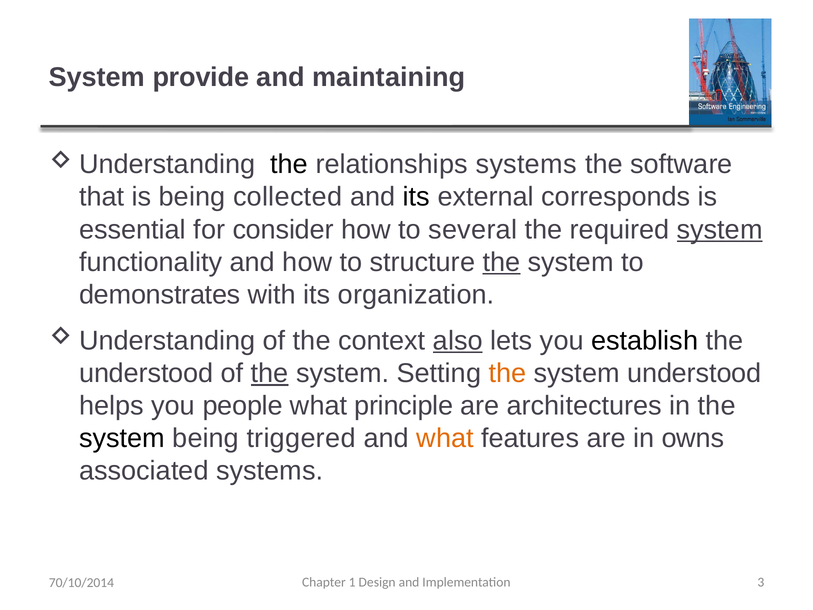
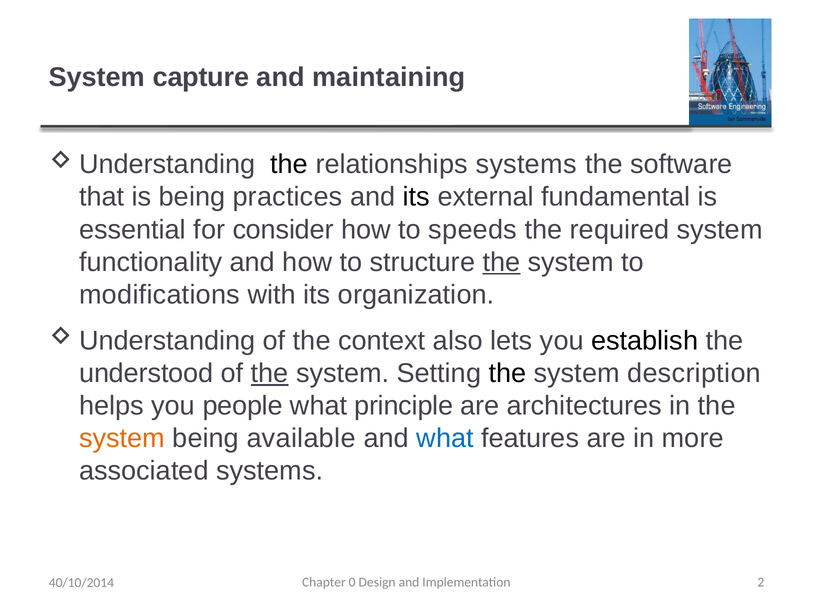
provide: provide -> capture
collected: collected -> practices
corresponds: corresponds -> fundamental
several: several -> speeds
system at (720, 229) underline: present -> none
demonstrates: demonstrates -> modifications
also underline: present -> none
the at (507, 373) colour: orange -> black
system understood: understood -> description
system at (122, 438) colour: black -> orange
triggered: triggered -> available
what at (445, 438) colour: orange -> blue
owns: owns -> more
1: 1 -> 0
3: 3 -> 2
70/10/2014: 70/10/2014 -> 40/10/2014
